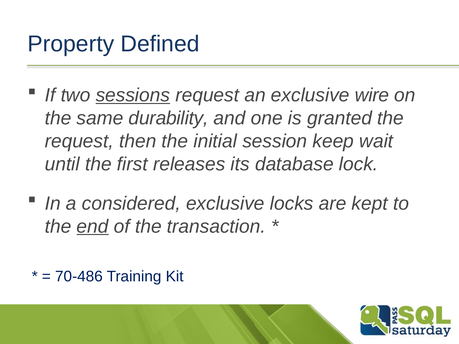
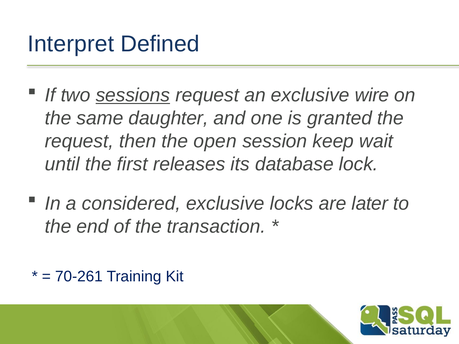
Property: Property -> Interpret
durability: durability -> daughter
initial: initial -> open
kept: kept -> later
end underline: present -> none
70-486: 70-486 -> 70-261
